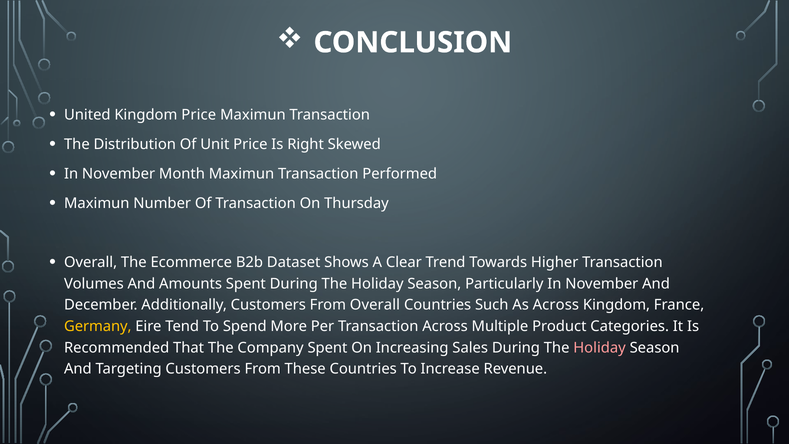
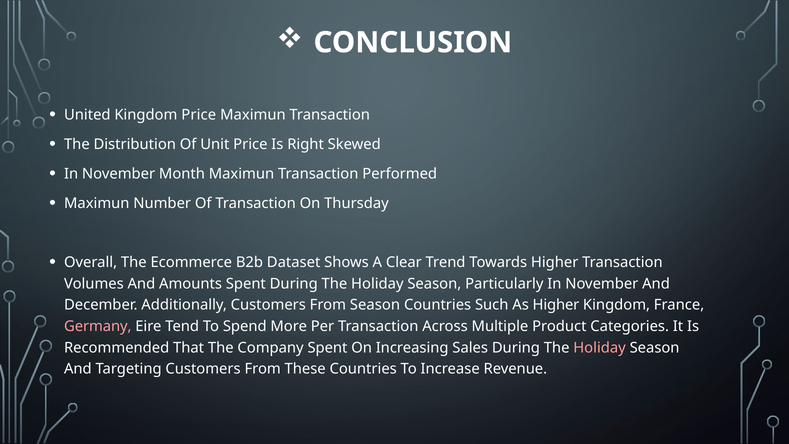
From Overall: Overall -> Season
As Across: Across -> Higher
Germany colour: yellow -> pink
